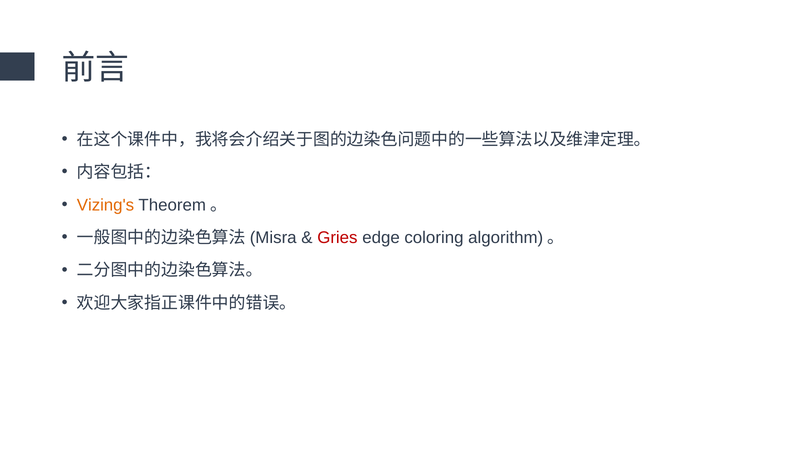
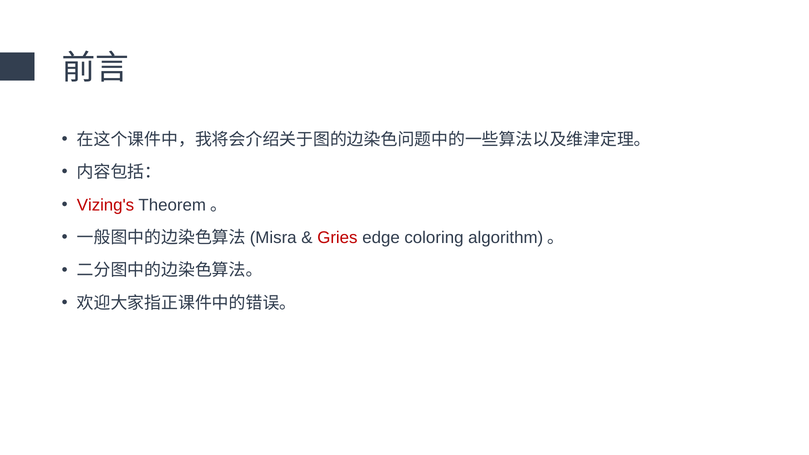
Vizing's colour: orange -> red
